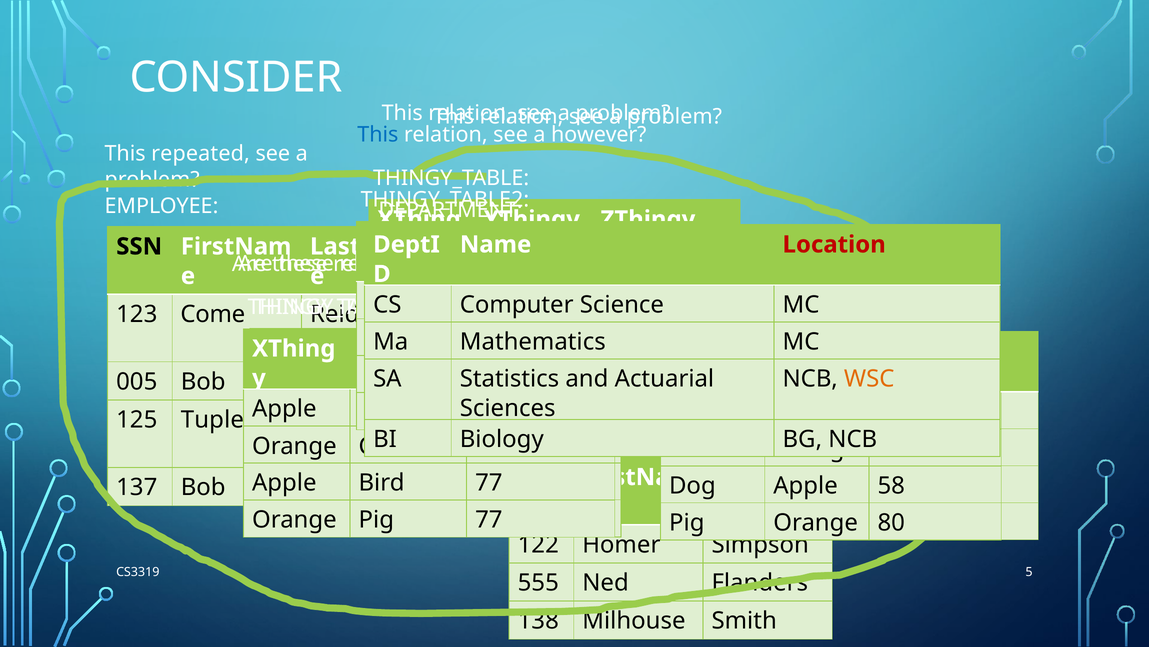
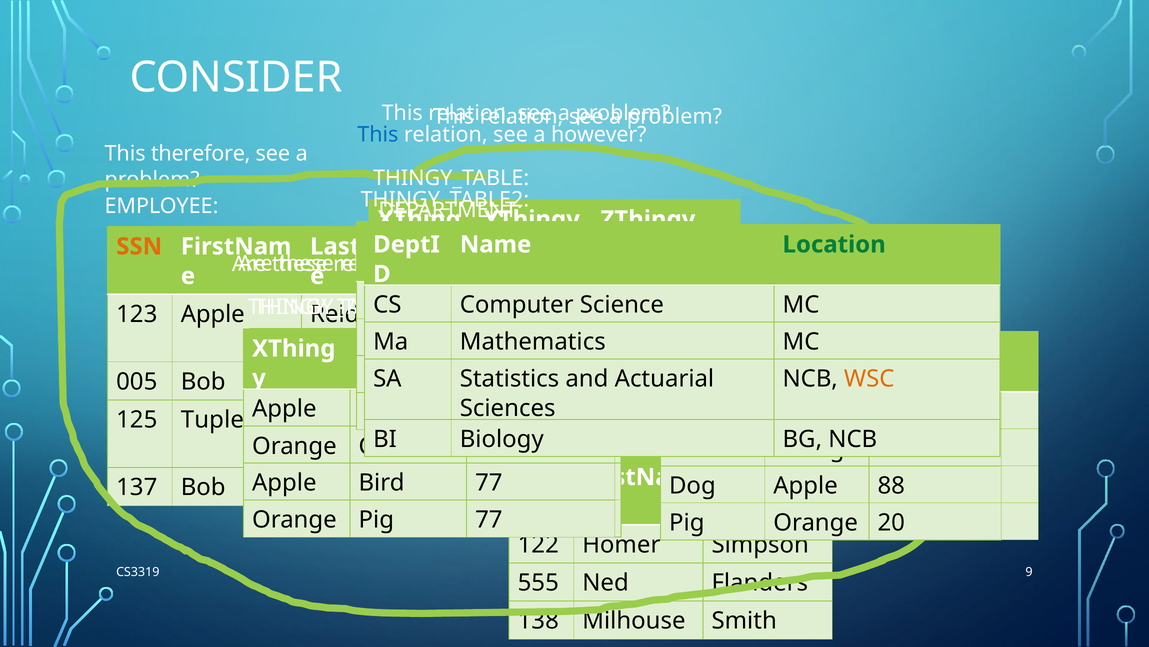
repeated: repeated -> therefore
Location colour: red -> green
SSN at (139, 246) colour: black -> orange
123 Come: Come -> Apple
58: 58 -> 88
80: 80 -> 20
5: 5 -> 9
